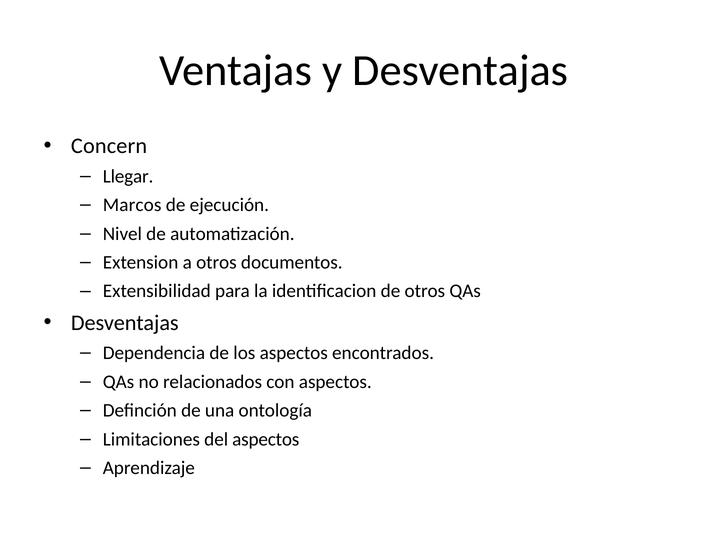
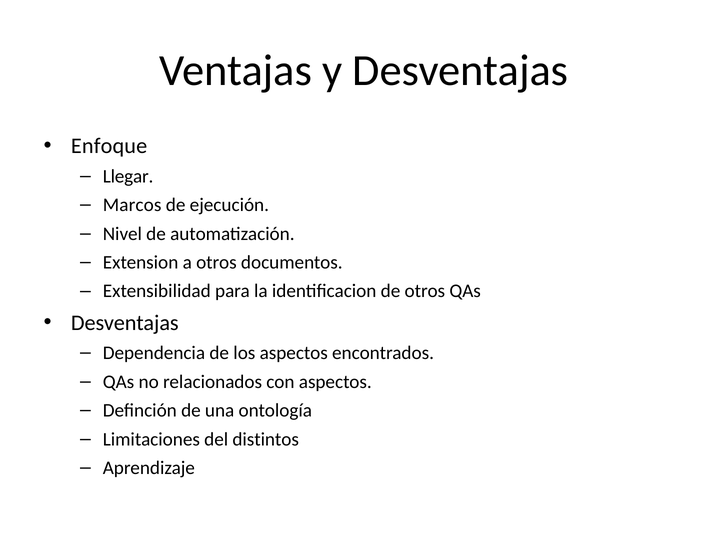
Concern: Concern -> Enfoque
del aspectos: aspectos -> distintos
